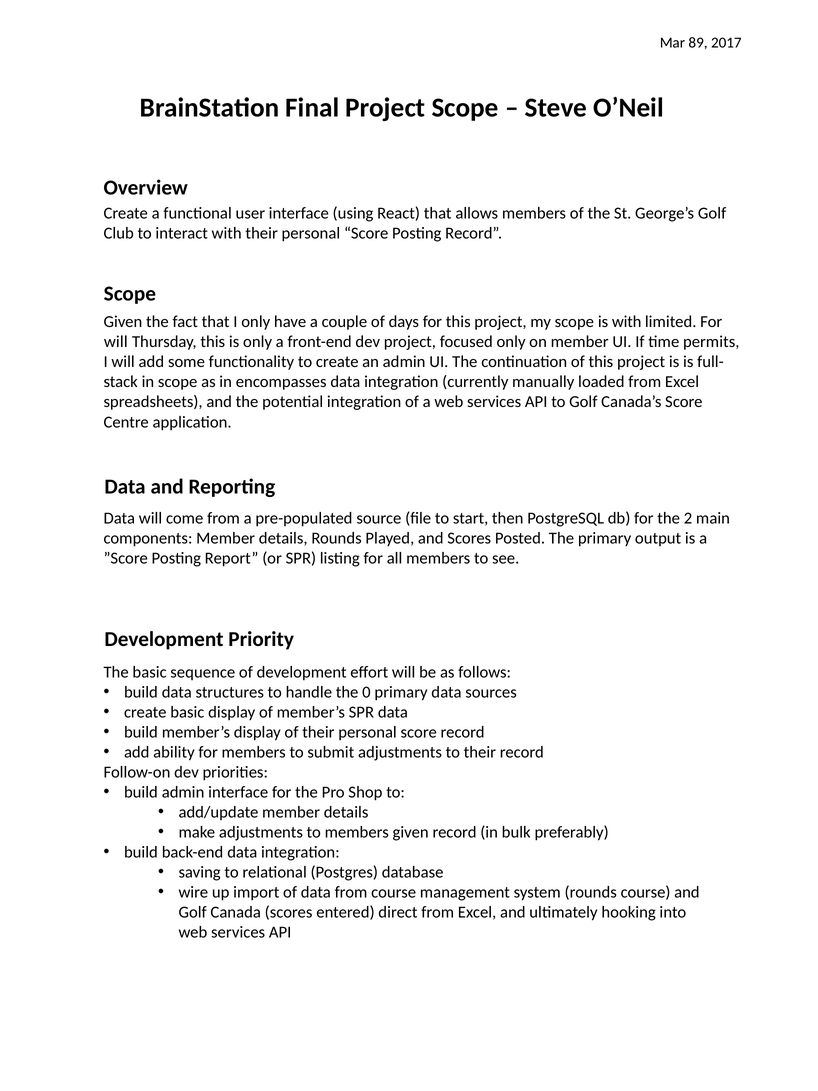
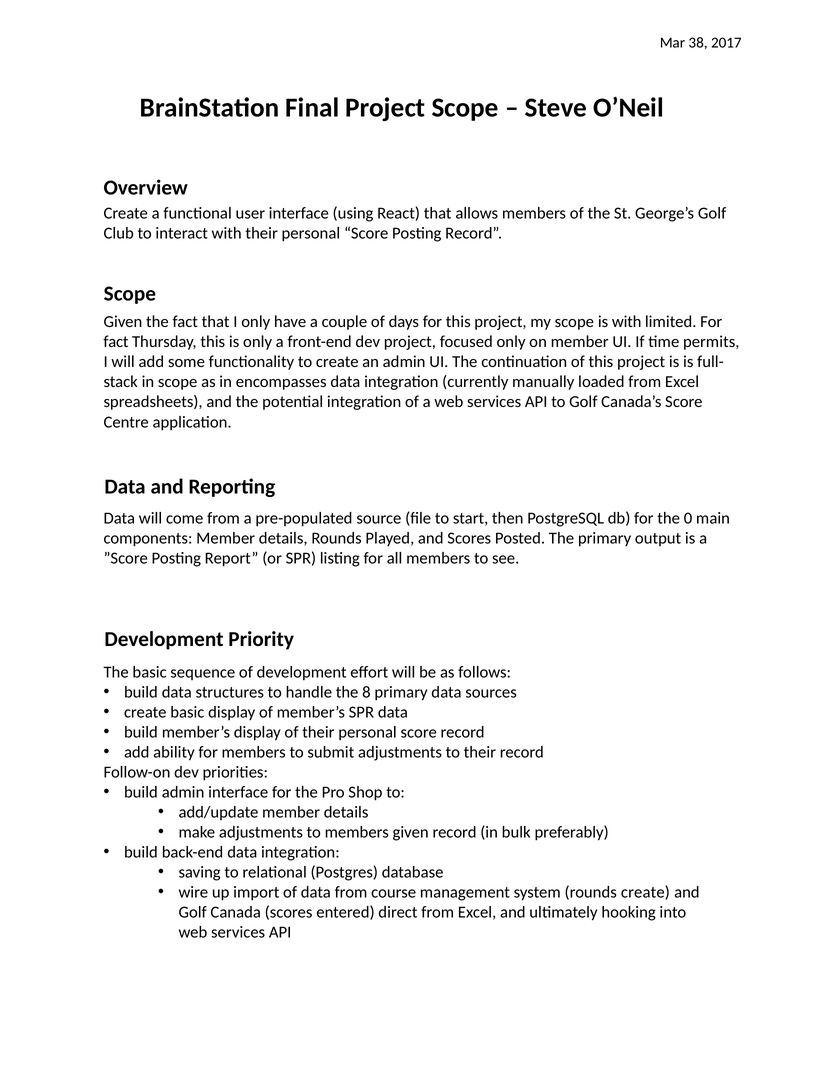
89: 89 -> 38
will at (116, 342): will -> fact
2: 2 -> 0
0: 0 -> 8
rounds course: course -> create
